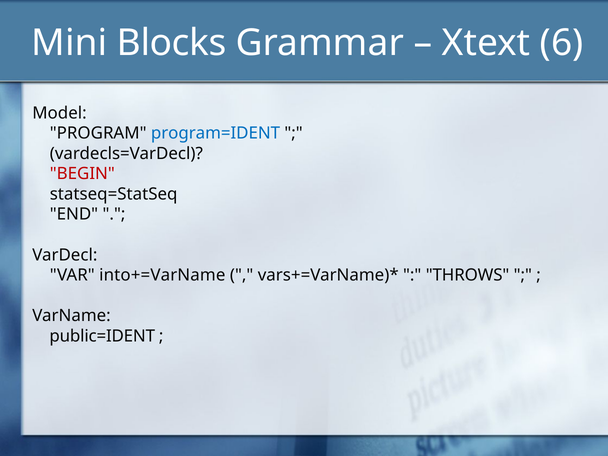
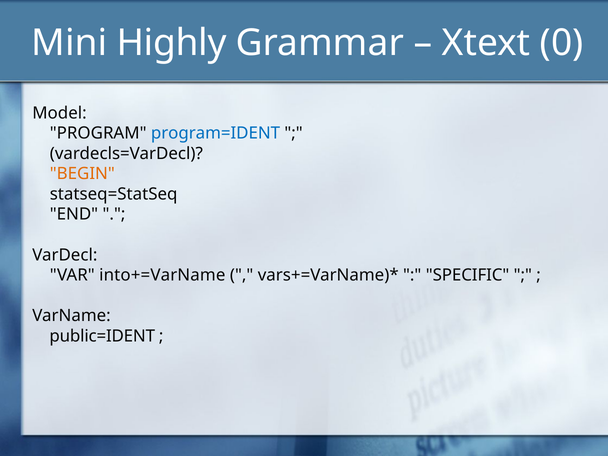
Blocks: Blocks -> Highly
6: 6 -> 0
BEGIN colour: red -> orange
THROWS: THROWS -> SPECIFIC
